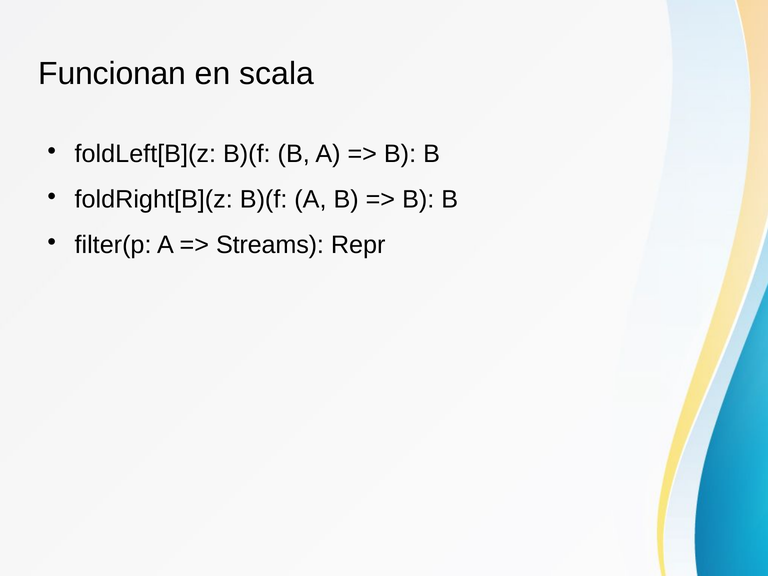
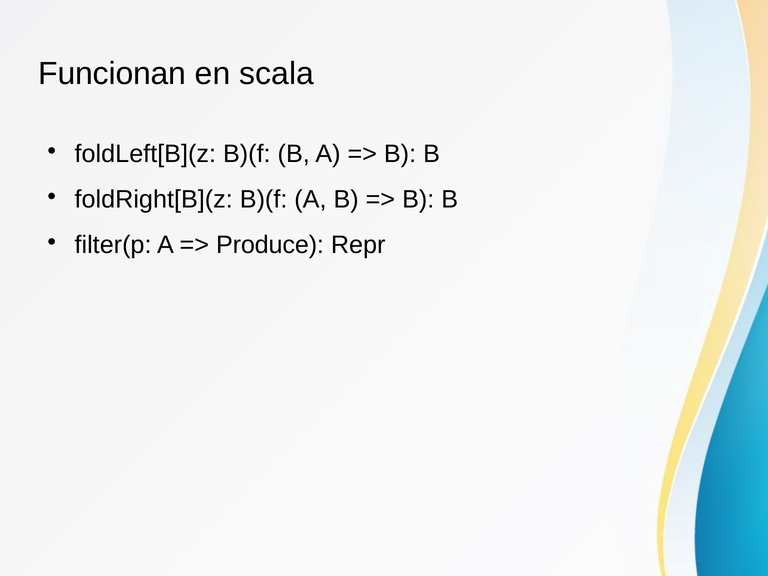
Streams: Streams -> Produce
